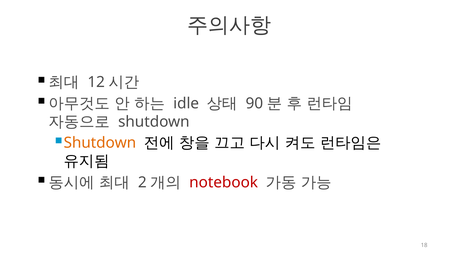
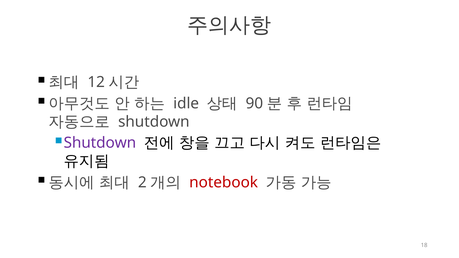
Shutdown at (100, 143) colour: orange -> purple
